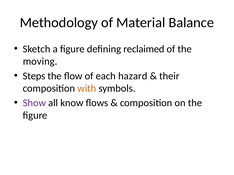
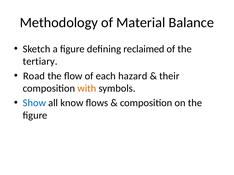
moving: moving -> tertiary
Steps: Steps -> Road
Show colour: purple -> blue
